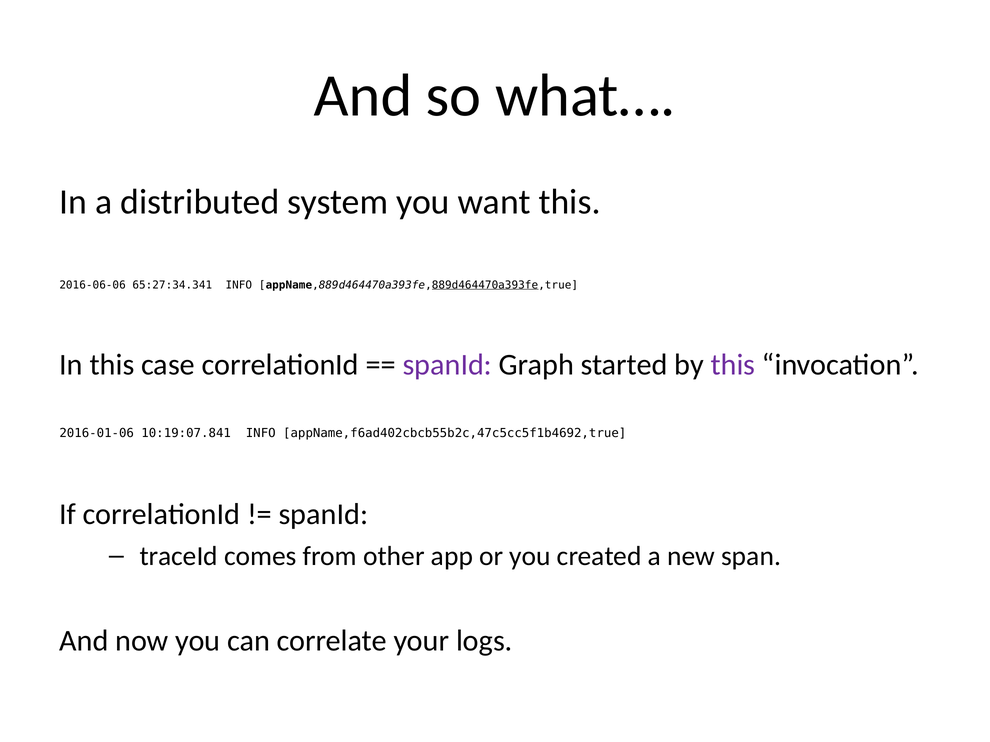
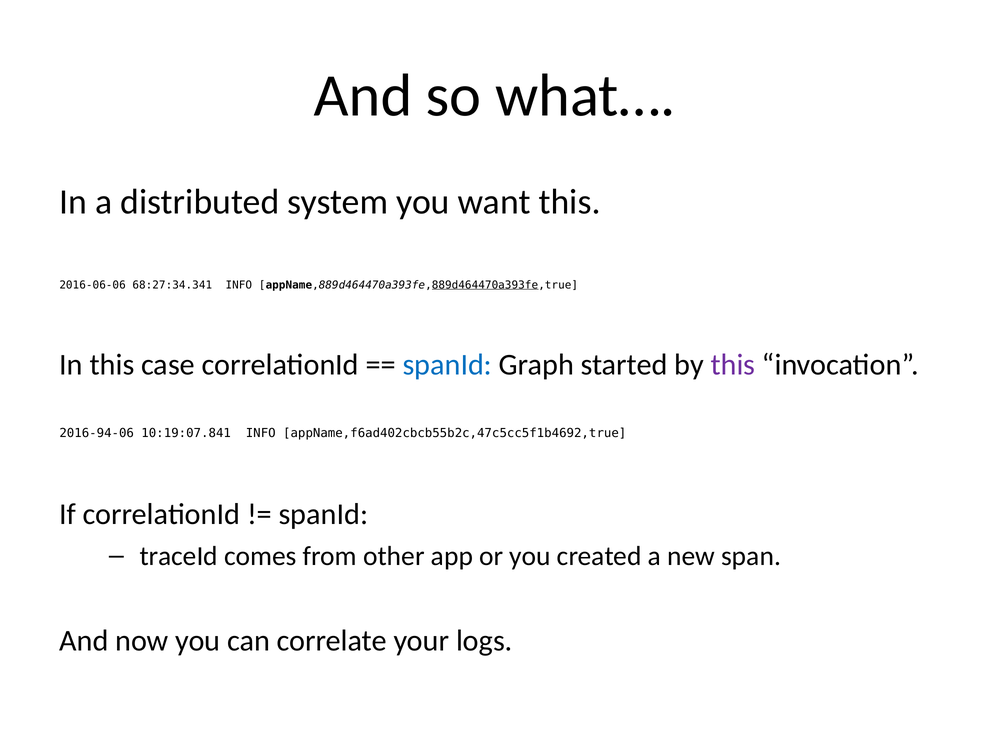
65:27:34.341: 65:27:34.341 -> 68:27:34.341
spanId at (447, 365) colour: purple -> blue
2016-01-06: 2016-01-06 -> 2016-94-06
